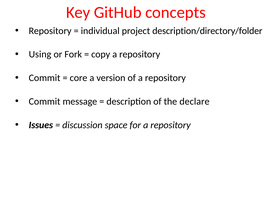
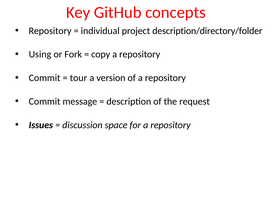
core: core -> tour
declare: declare -> request
